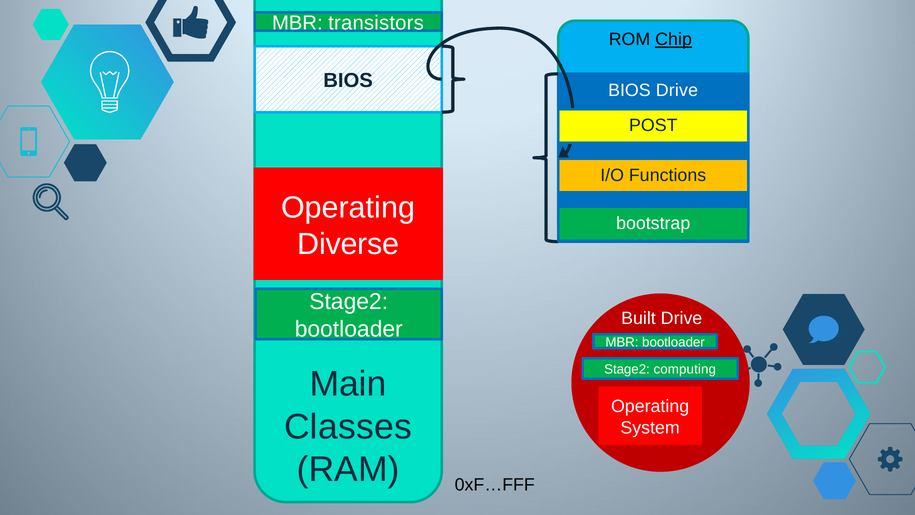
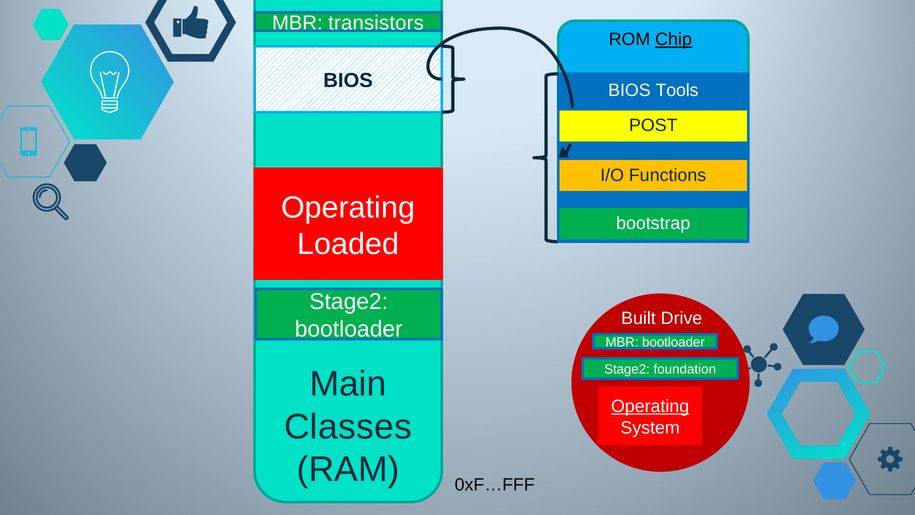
BIOS Drive: Drive -> Tools
Diverse: Diverse -> Loaded
computing: computing -> foundation
Operating at (650, 406) underline: none -> present
